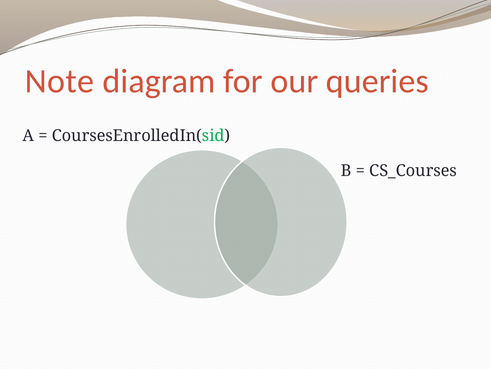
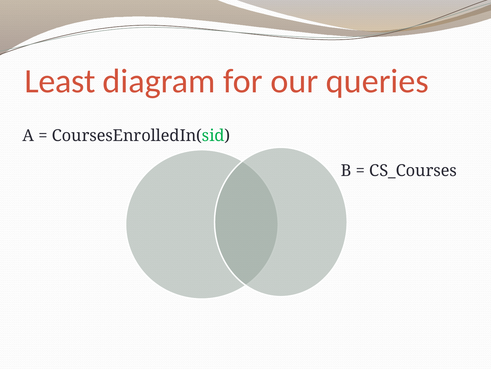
Note: Note -> Least
